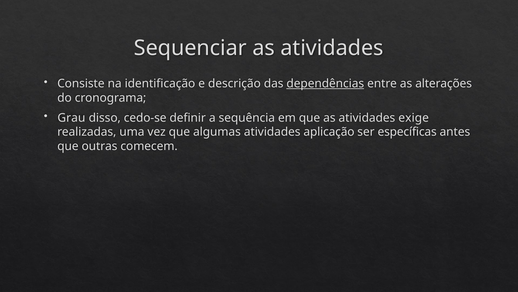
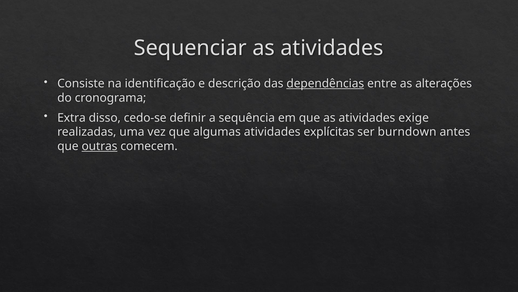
Grau: Grau -> Extra
aplicação: aplicação -> explícitas
específicas: específicas -> burndown
outras underline: none -> present
